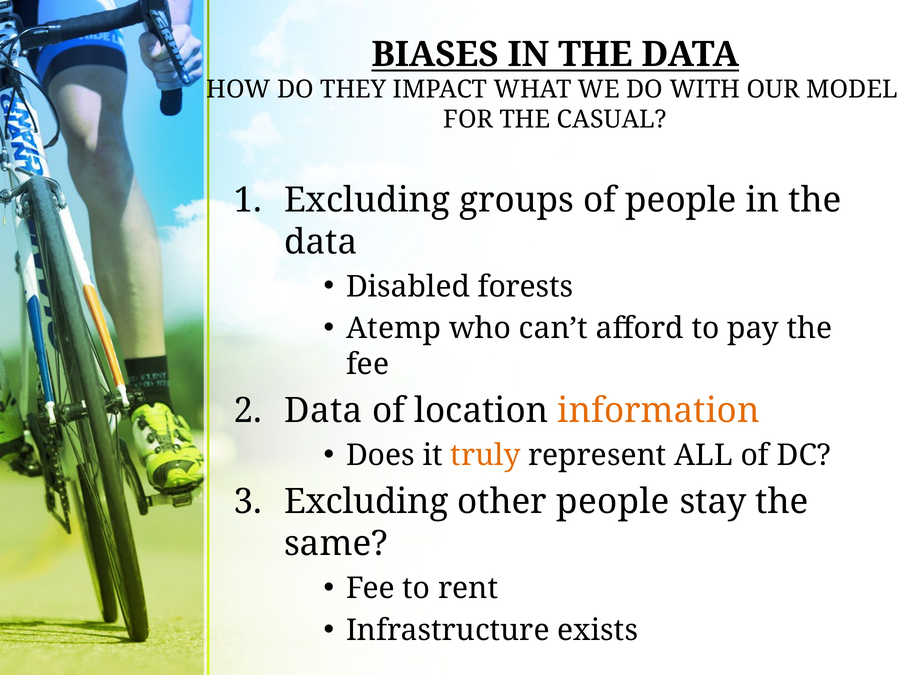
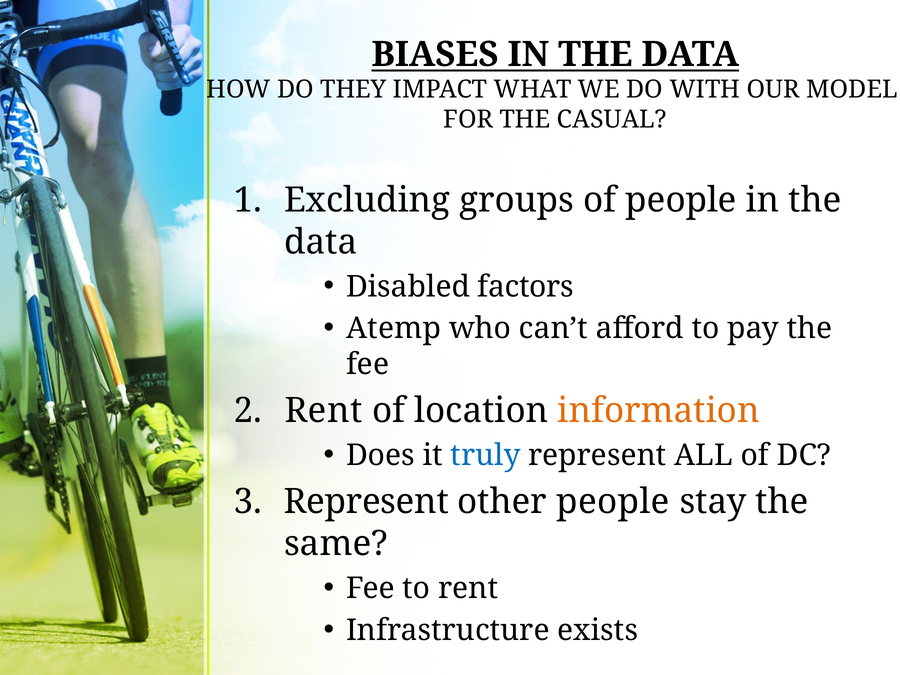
forests: forests -> factors
Data at (324, 411): Data -> Rent
truly colour: orange -> blue
Excluding at (366, 502): Excluding -> Represent
